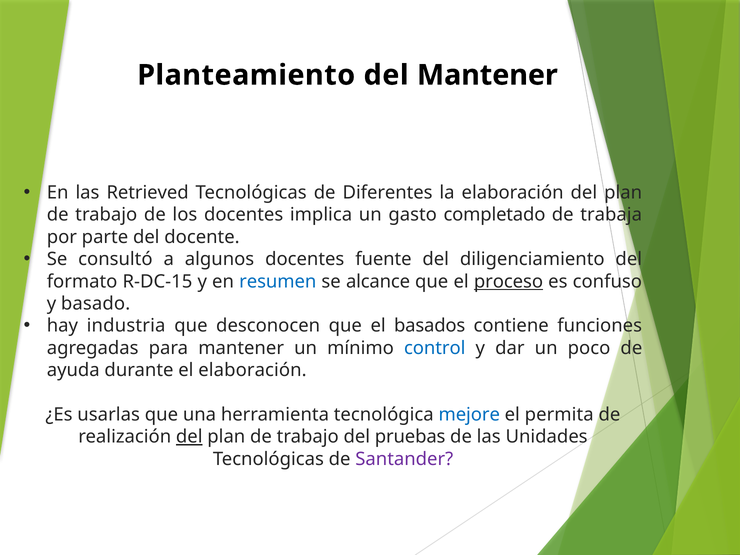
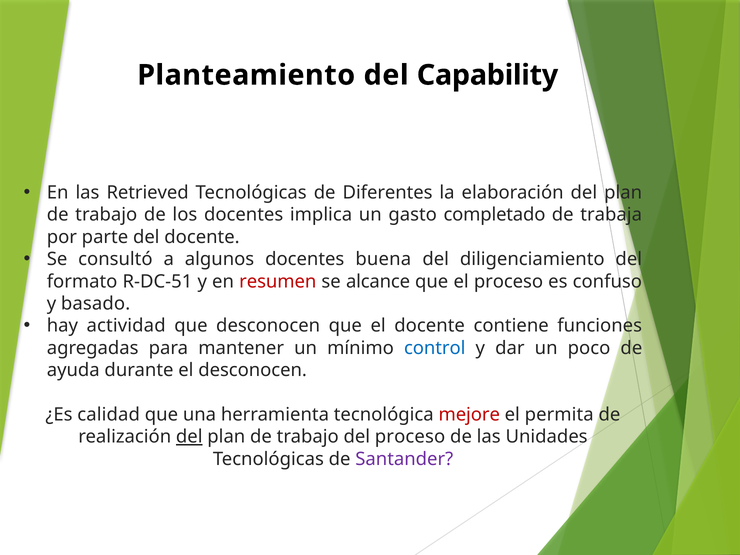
del Mantener: Mantener -> Capability
fuente: fuente -> buena
R-DC-15: R-DC-15 -> R-DC-51
resumen colour: blue -> red
proceso at (508, 281) underline: present -> none
industria: industria -> actividad
el basados: basados -> docente
el elaboración: elaboración -> desconocen
usarlas: usarlas -> calidad
mejore colour: blue -> red
del pruebas: pruebas -> proceso
